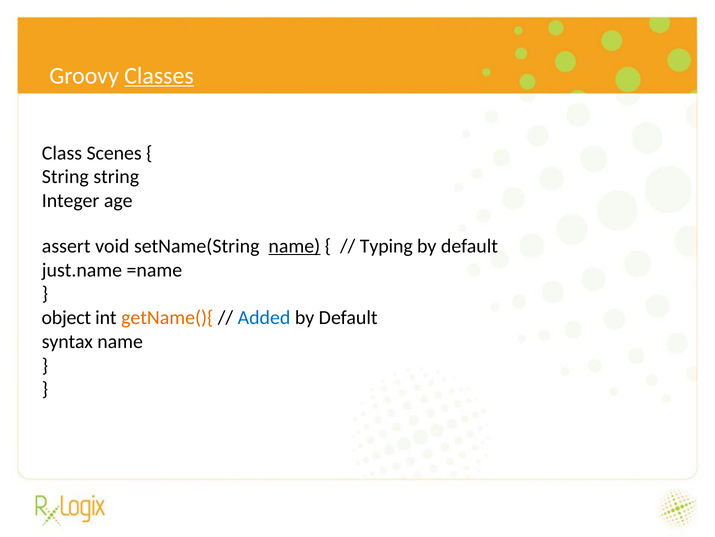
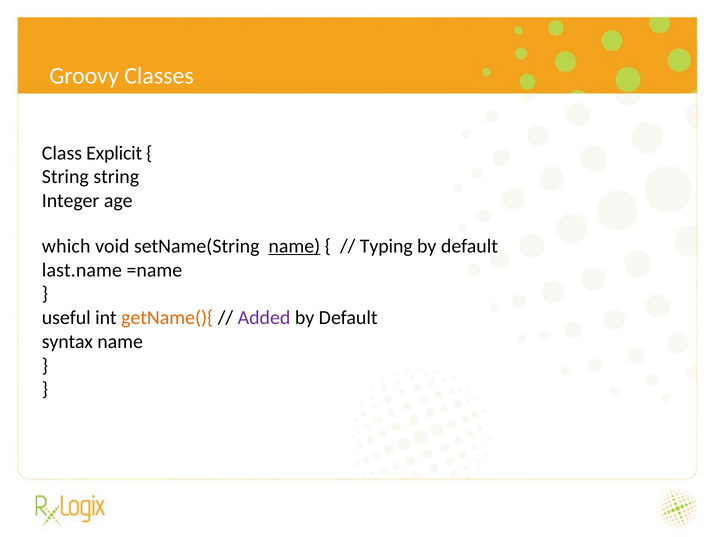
Classes underline: present -> none
Scenes: Scenes -> Explicit
assert: assert -> which
just.name: just.name -> last.name
object: object -> useful
Added colour: blue -> purple
